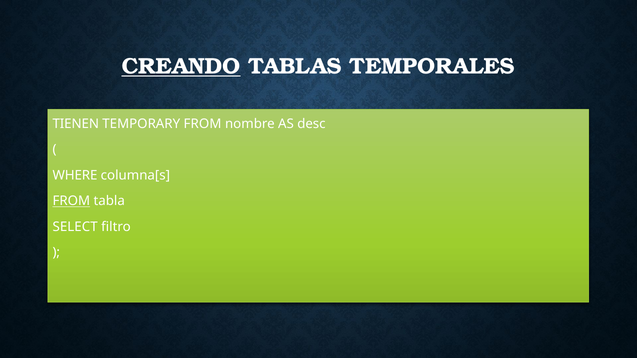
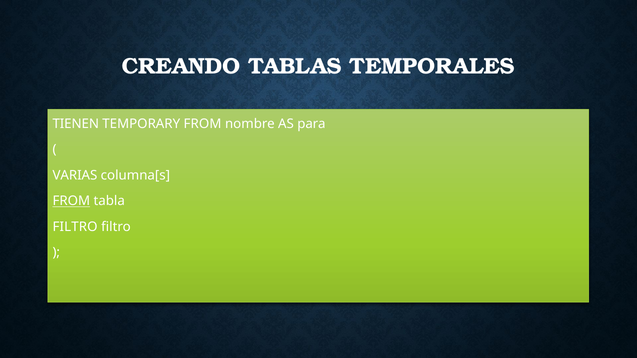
CREANDO underline: present -> none
desc: desc -> para
WHERE: WHERE -> VARIAS
SELECT at (75, 227): SELECT -> FILTRO
